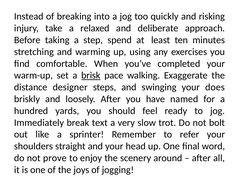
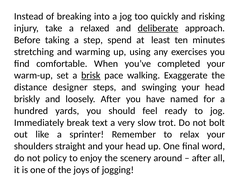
deliberate underline: none -> present
swinging your does: does -> head
refer: refer -> relax
prove: prove -> policy
